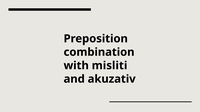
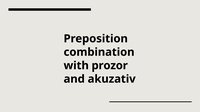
misliti: misliti -> prozor
